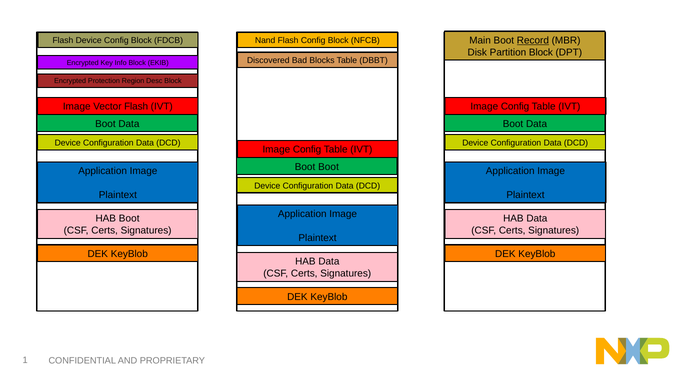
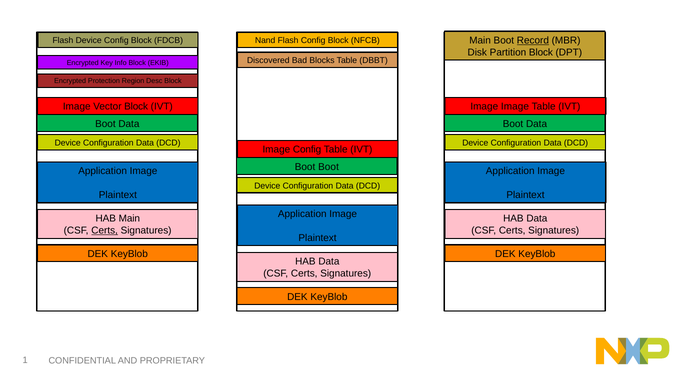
Vector Flash: Flash -> Block
Config at (515, 107): Config -> Image
HAB Boot: Boot -> Main
Certs at (105, 231) underline: none -> present
